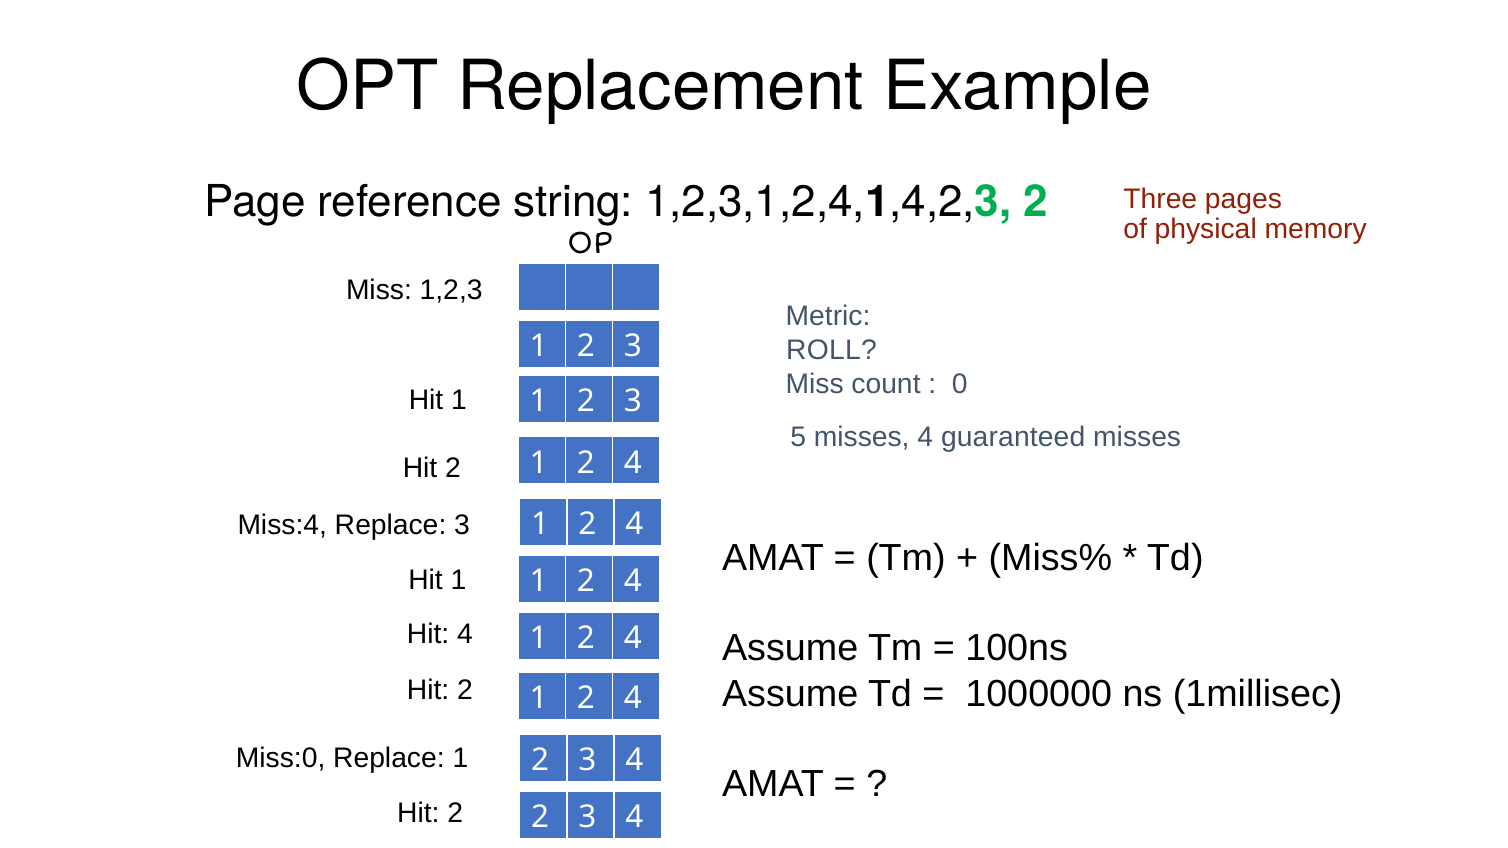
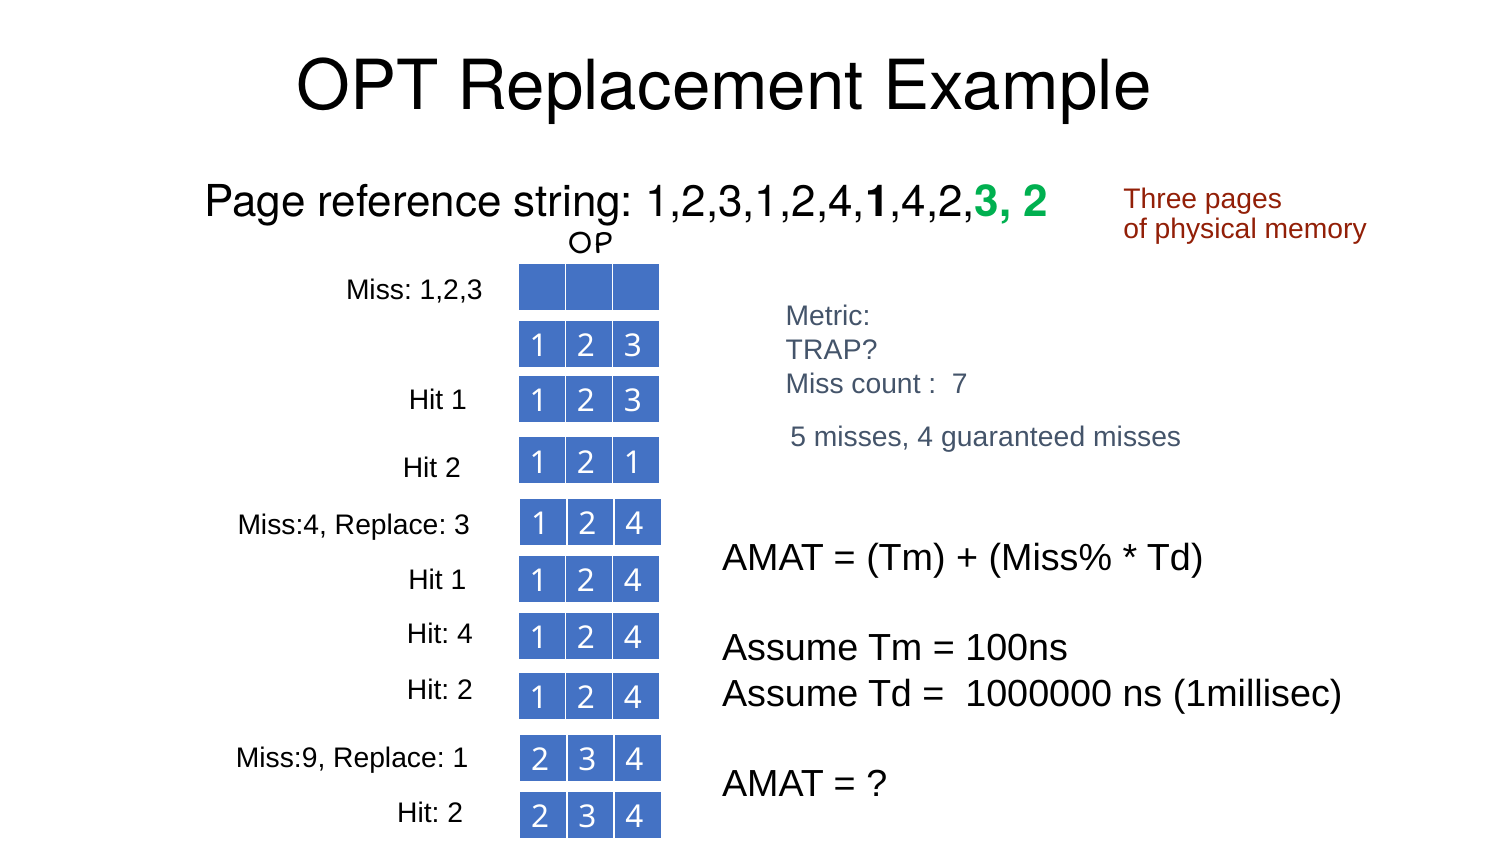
ROLL: ROLL -> TRAP
0: 0 -> 7
4 at (633, 463): 4 -> 1
Miss:0: Miss:0 -> Miss:9
